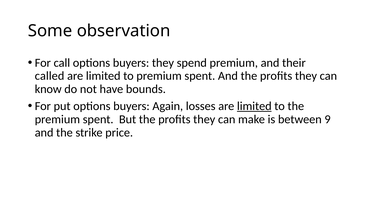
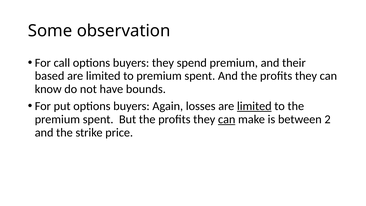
called: called -> based
can at (227, 119) underline: none -> present
9: 9 -> 2
